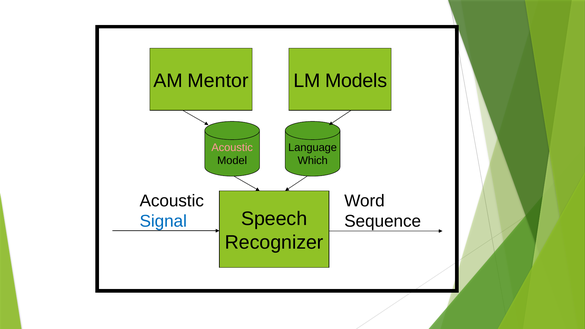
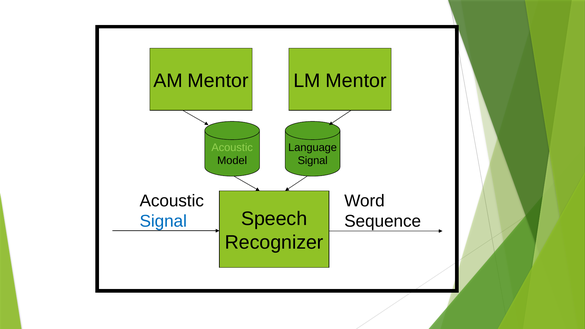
LM Models: Models -> Mentor
Acoustic at (232, 148) colour: pink -> light green
Which at (313, 161): Which -> Signal
